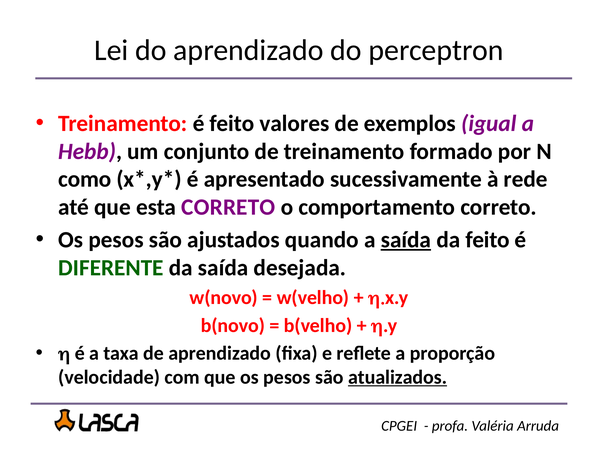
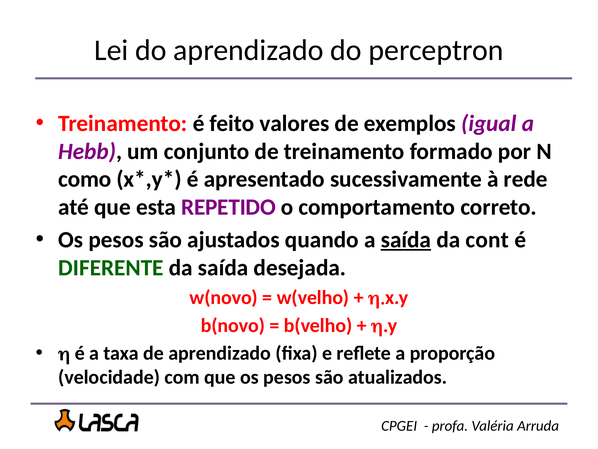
esta CORRETO: CORRETO -> REPETIDO
da feito: feito -> cont
atualizados underline: present -> none
